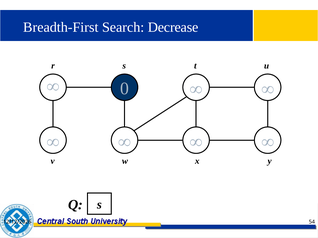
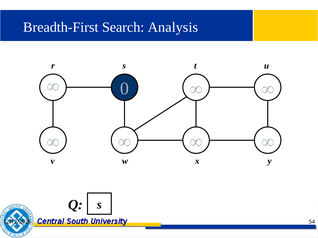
Decrease: Decrease -> Analysis
